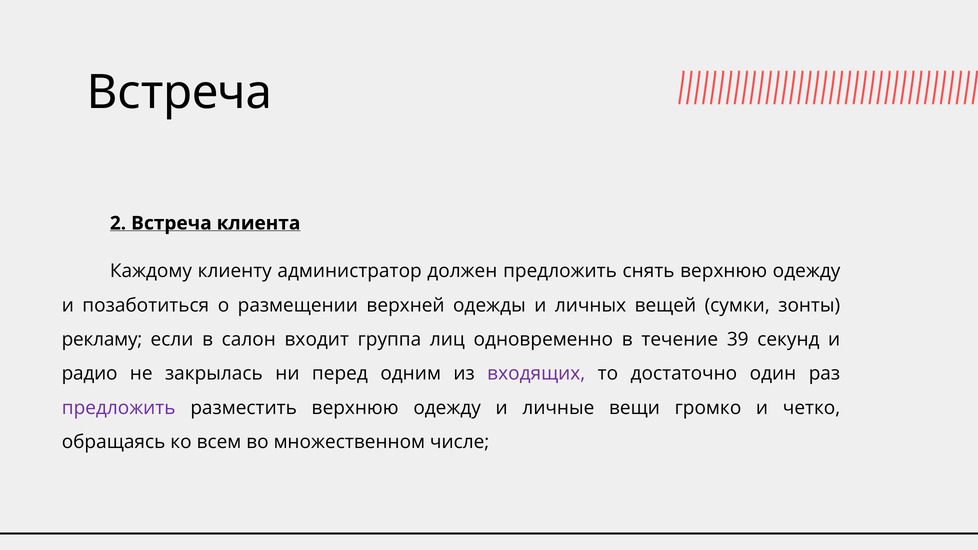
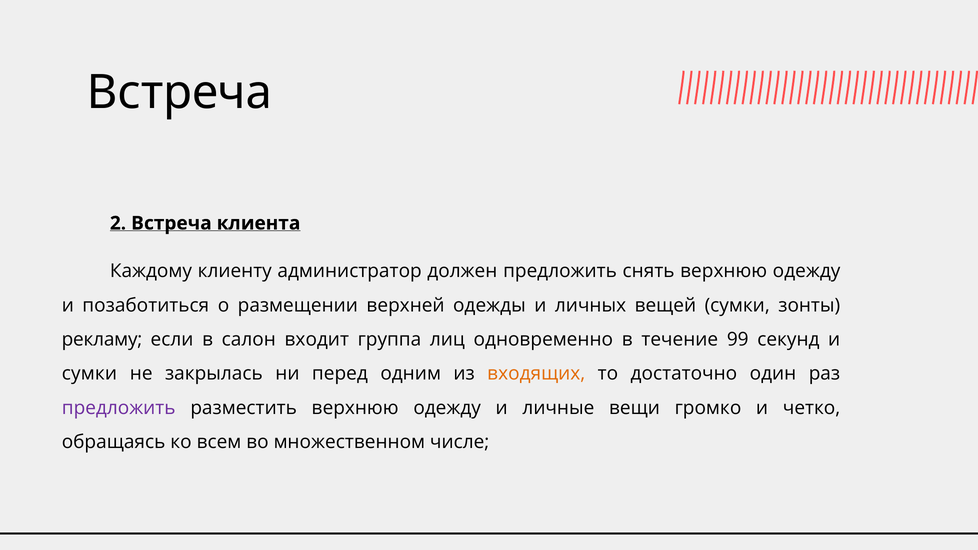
39: 39 -> 99
радио at (90, 374): радио -> сумки
входящих colour: purple -> orange
